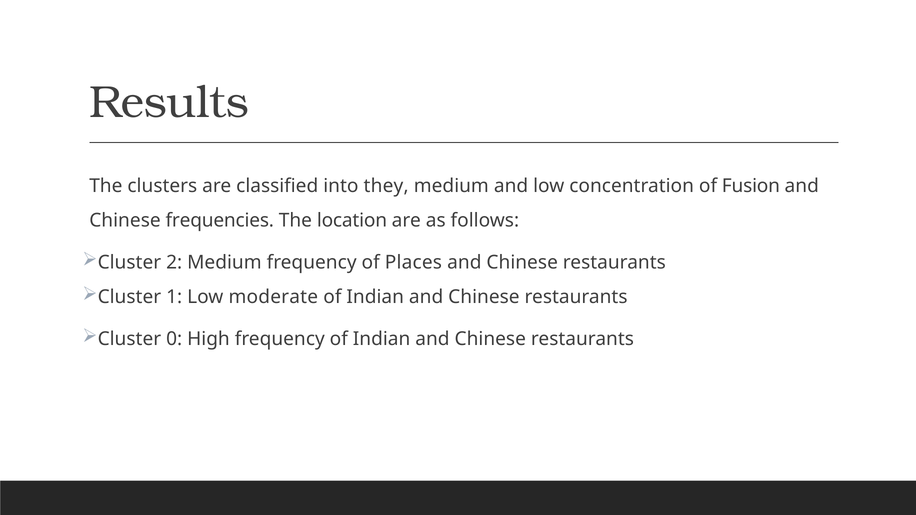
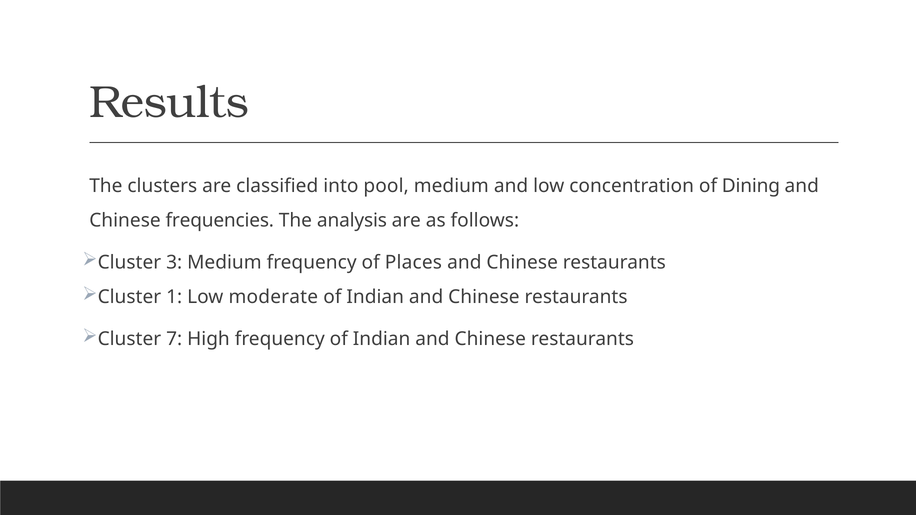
they: they -> pool
Fusion: Fusion -> Dining
location: location -> analysis
2: 2 -> 3
0: 0 -> 7
